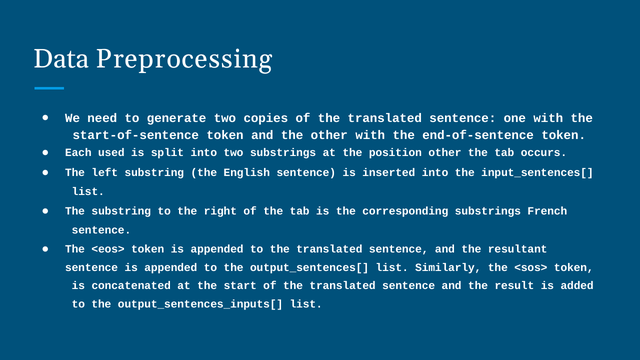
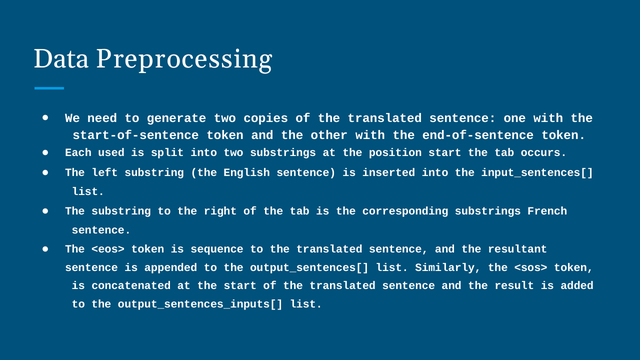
position other: other -> start
token is appended: appended -> sequence
